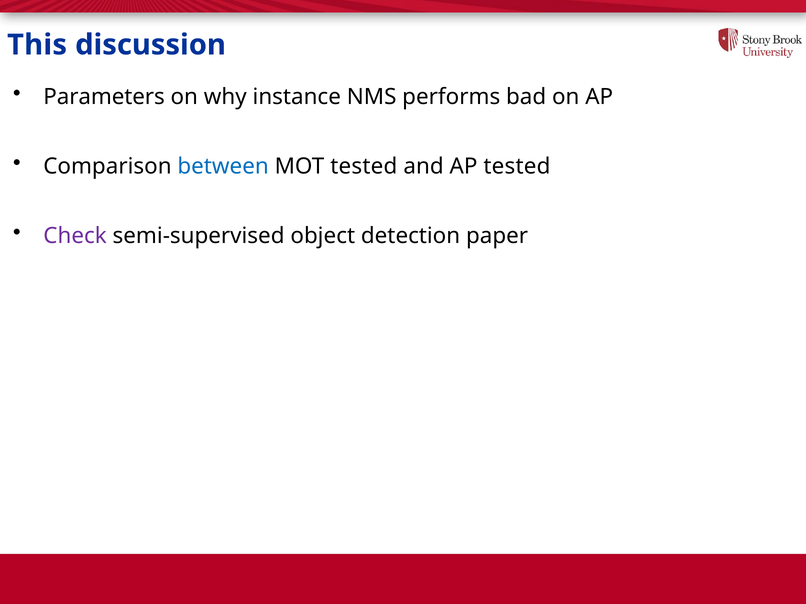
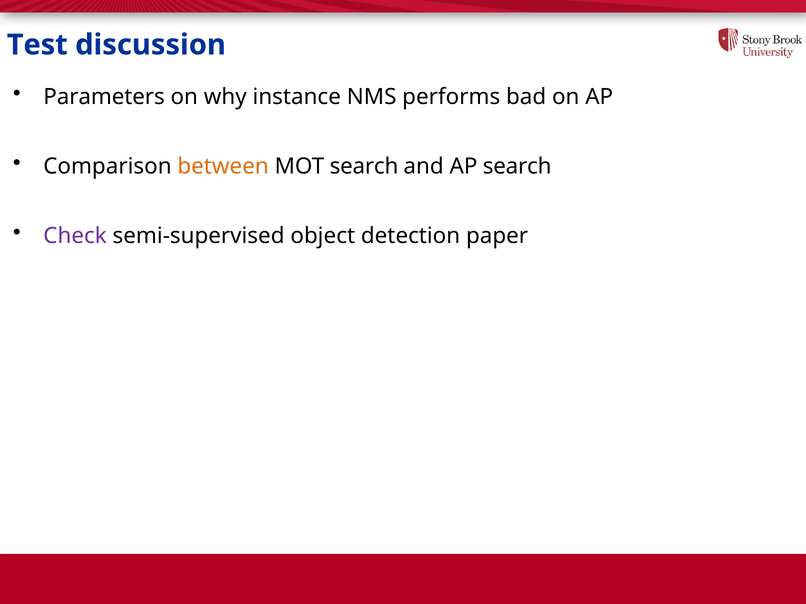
This: This -> Test
between colour: blue -> orange
MOT tested: tested -> search
AP tested: tested -> search
